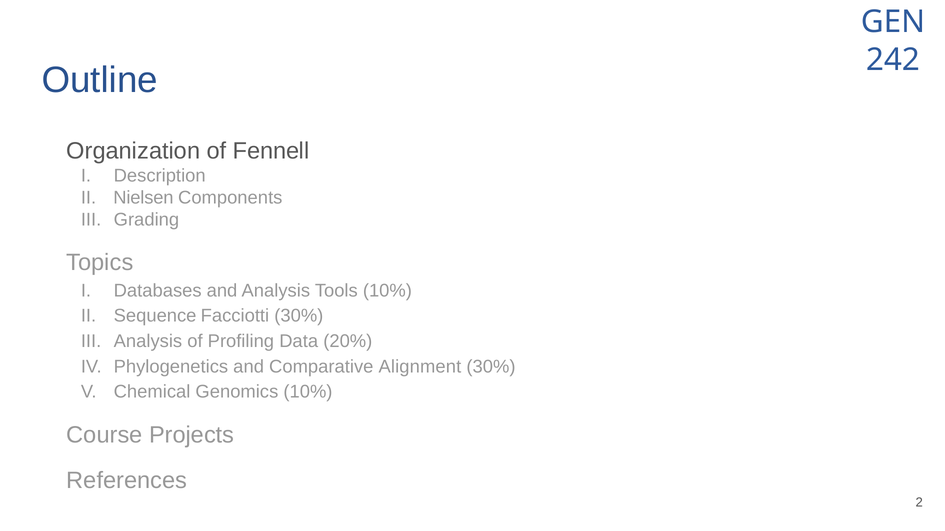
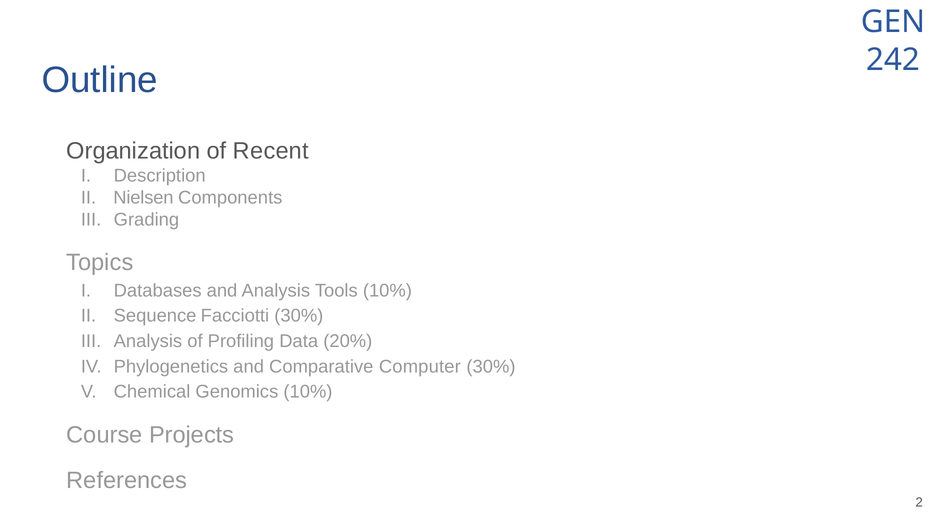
Fennell: Fennell -> Recent
Alignment: Alignment -> Computer
